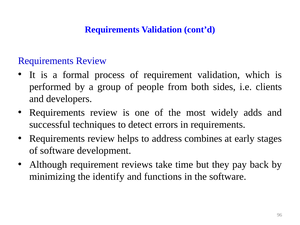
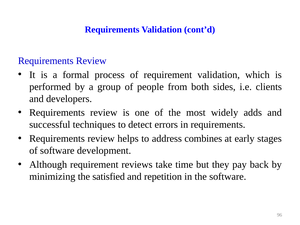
identify: identify -> satisfied
functions: functions -> repetition
